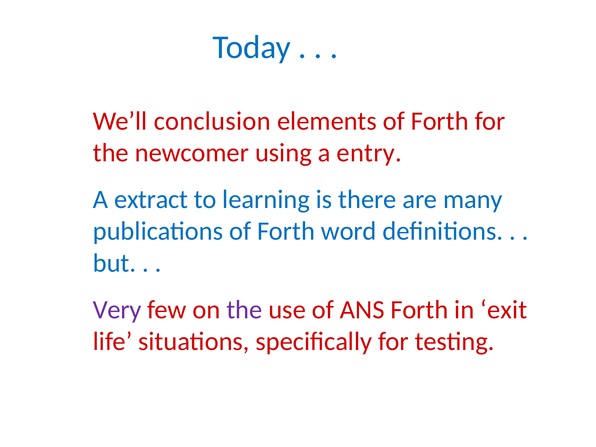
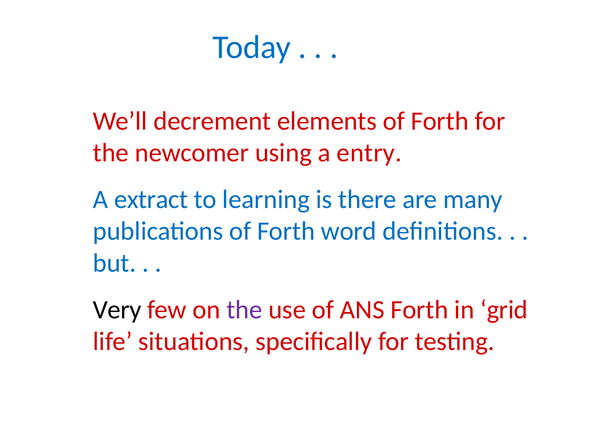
conclusion: conclusion -> decrement
Very colour: purple -> black
exit: exit -> grid
